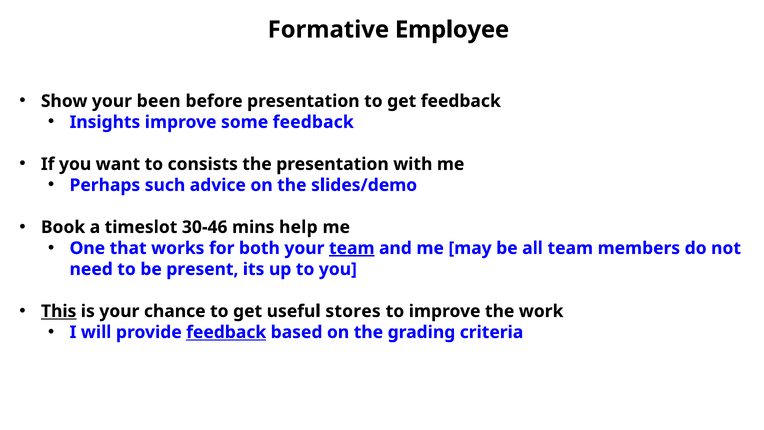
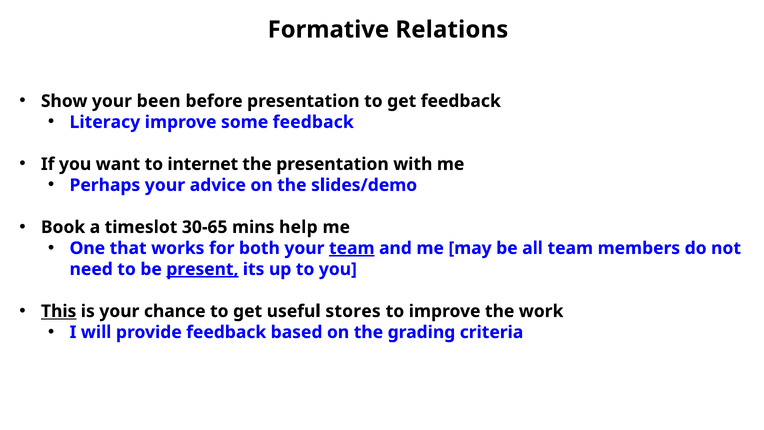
Employee: Employee -> Relations
Insights: Insights -> Literacy
consists: consists -> internet
Perhaps such: such -> your
30-46: 30-46 -> 30-65
present underline: none -> present
feedback at (226, 332) underline: present -> none
